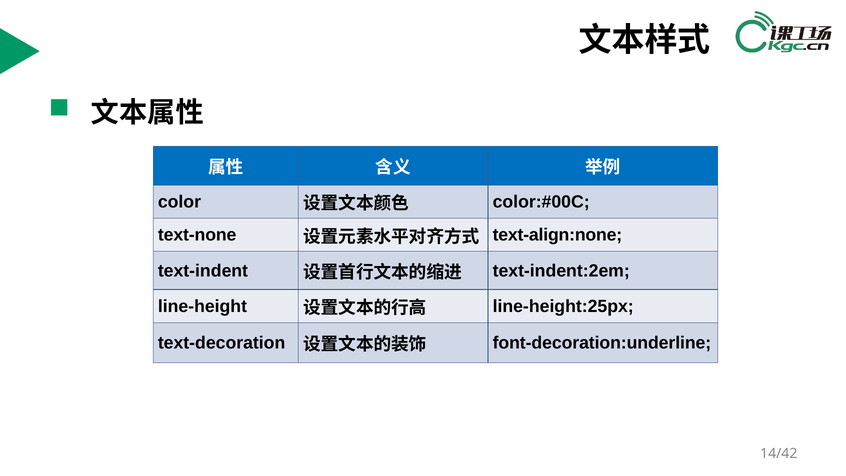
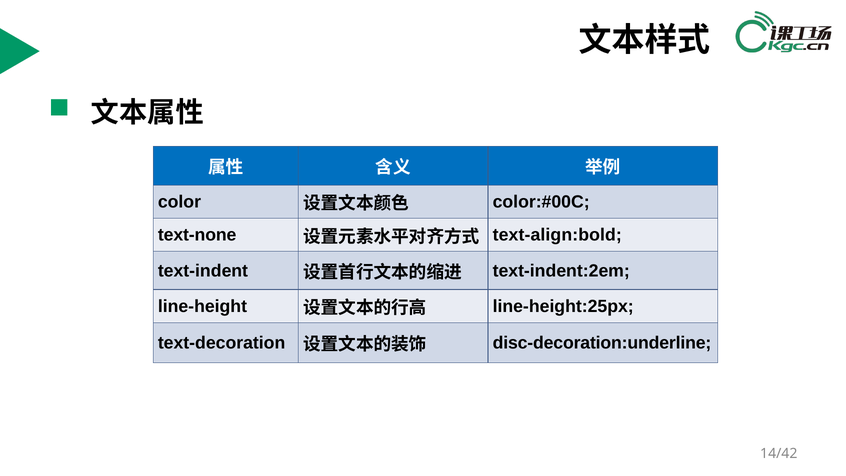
text-align:none: text-align:none -> text-align:bold
font-decoration:underline: font-decoration:underline -> disc-decoration:underline
